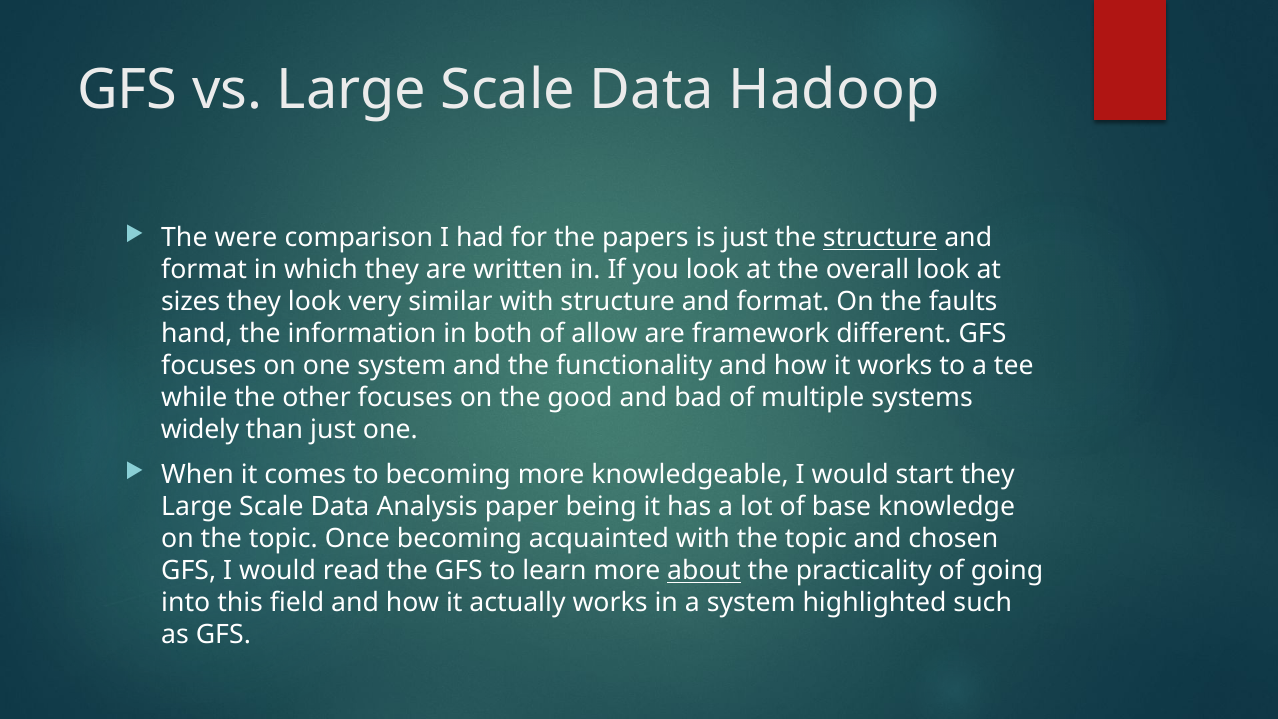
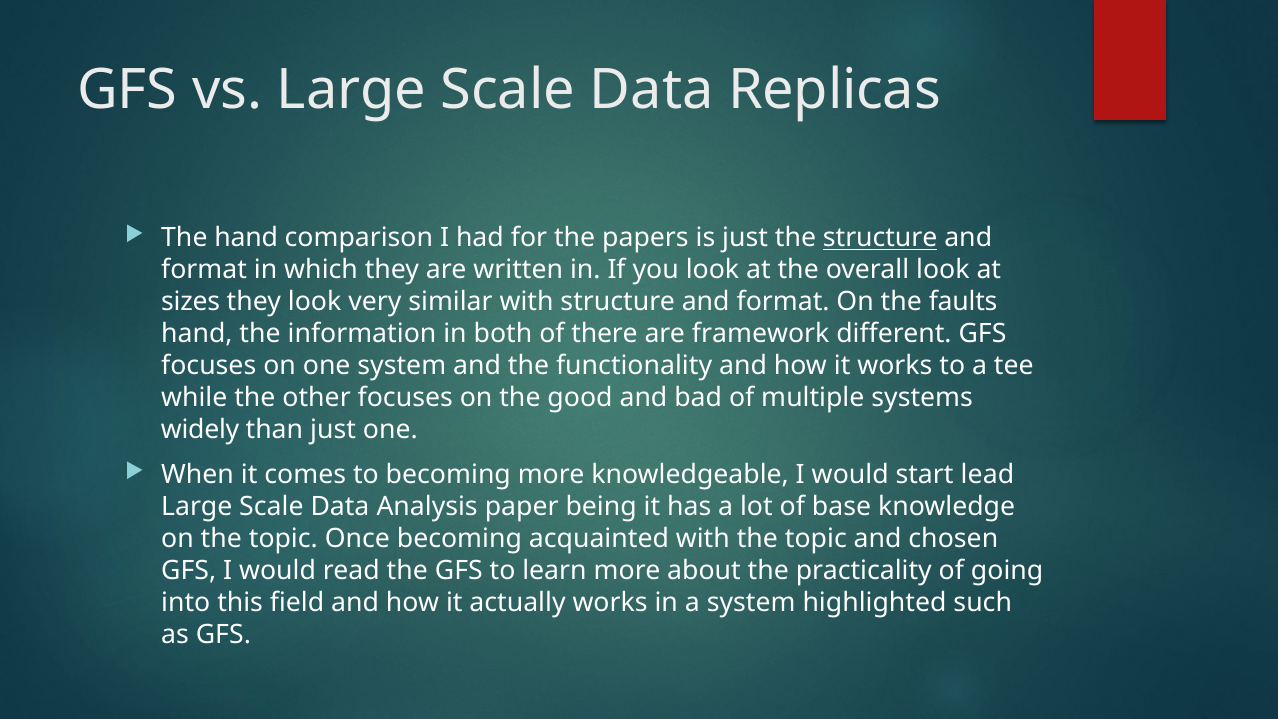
Hadoop: Hadoop -> Replicas
The were: were -> hand
allow: allow -> there
start they: they -> lead
about underline: present -> none
